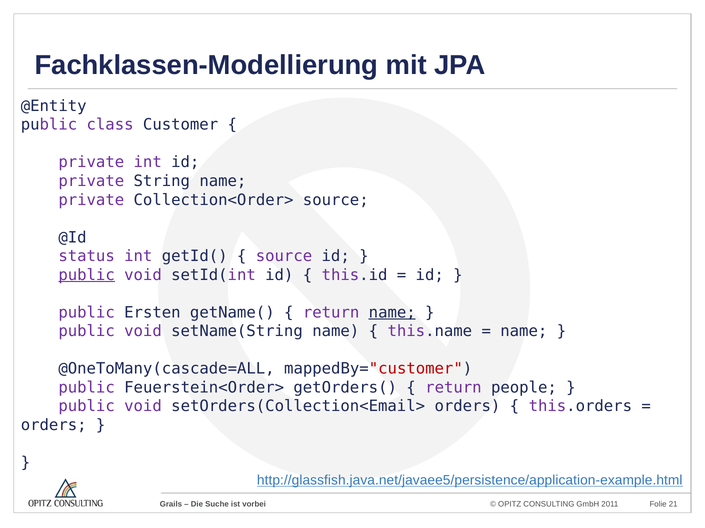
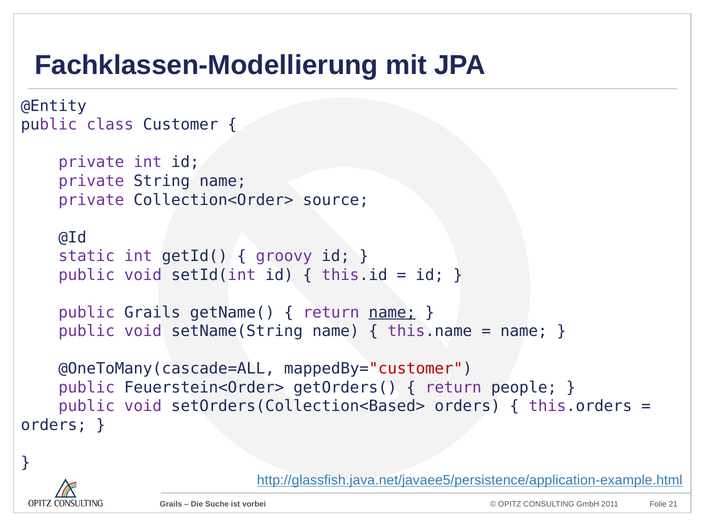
status: status -> static
source at (284, 257): source -> groovy
public at (87, 275) underline: present -> none
public Ersten: Ersten -> Grails
setOrders(Collection<Email>: setOrders(Collection<Email> -> setOrders(Collection<Based>
